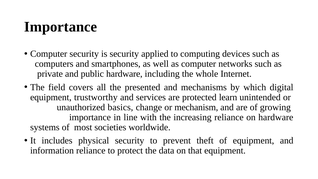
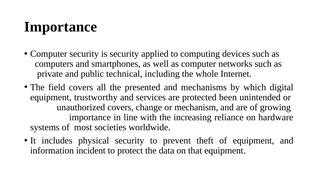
public hardware: hardware -> technical
learn: learn -> been
unauthorized basics: basics -> covers
information reliance: reliance -> incident
